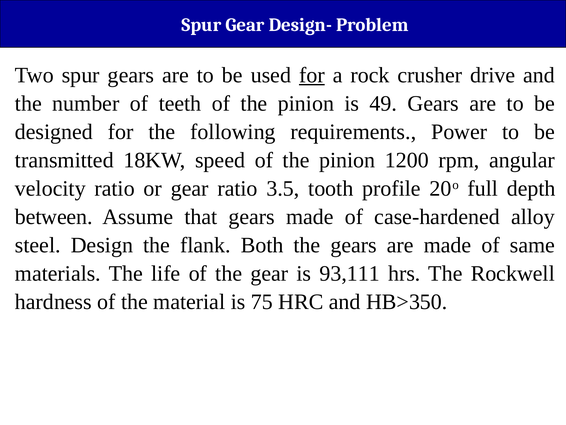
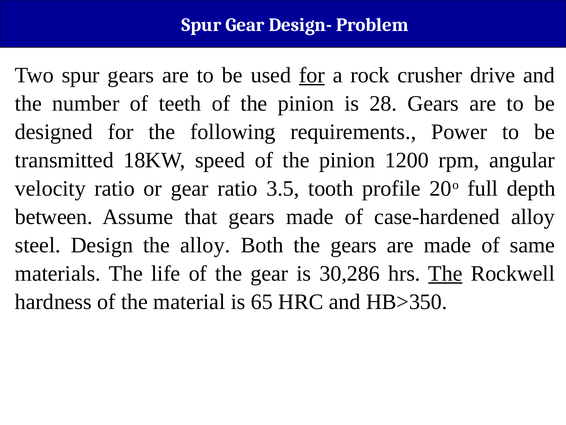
49: 49 -> 28
the flank: flank -> alloy
93,111: 93,111 -> 30,286
The at (445, 273) underline: none -> present
75: 75 -> 65
